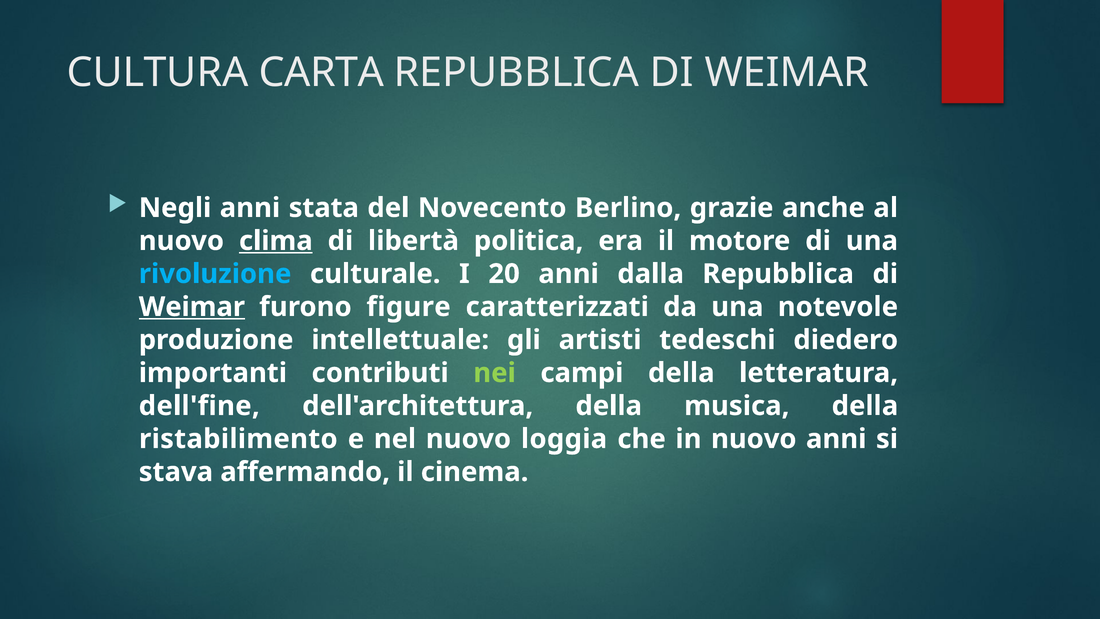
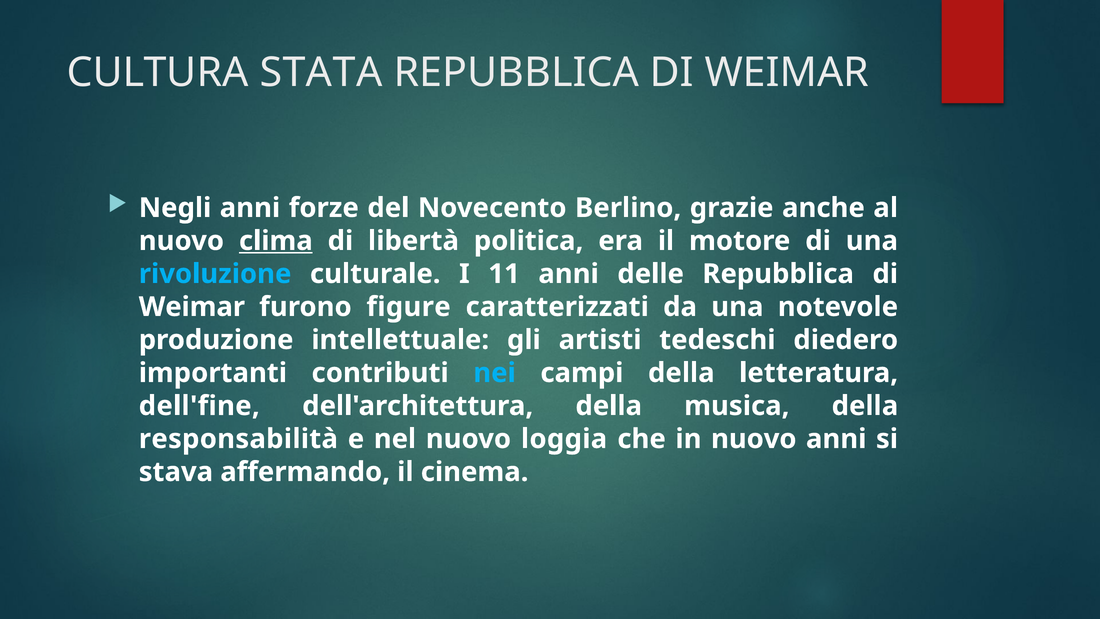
CARTA: CARTA -> STATA
stata: stata -> forze
20: 20 -> 11
dalla: dalla -> delle
Weimar at (192, 307) underline: present -> none
nei colour: light green -> light blue
ristabilimento: ristabilimento -> responsabilità
